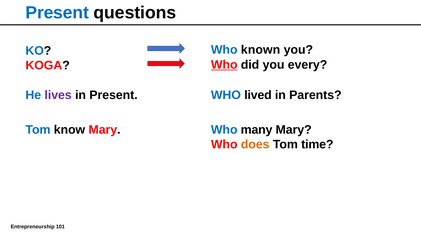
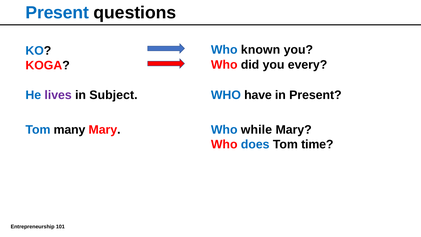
Who at (224, 65) underline: present -> none
in Present: Present -> Subject
lived: lived -> have
in Parents: Parents -> Present
know: know -> many
many: many -> while
does colour: orange -> blue
